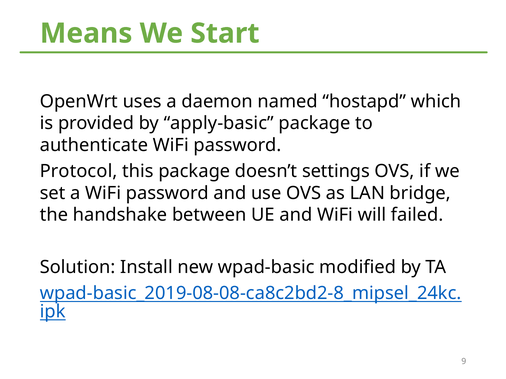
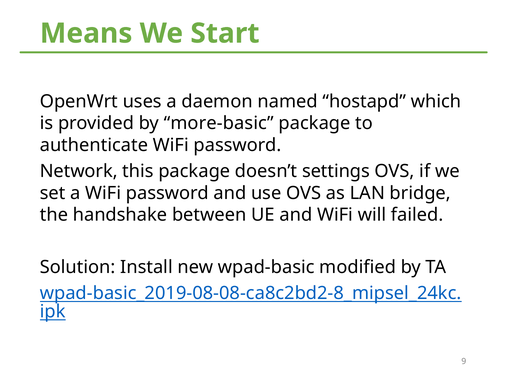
apply-basic: apply-basic -> more-basic
Protocol: Protocol -> Network
